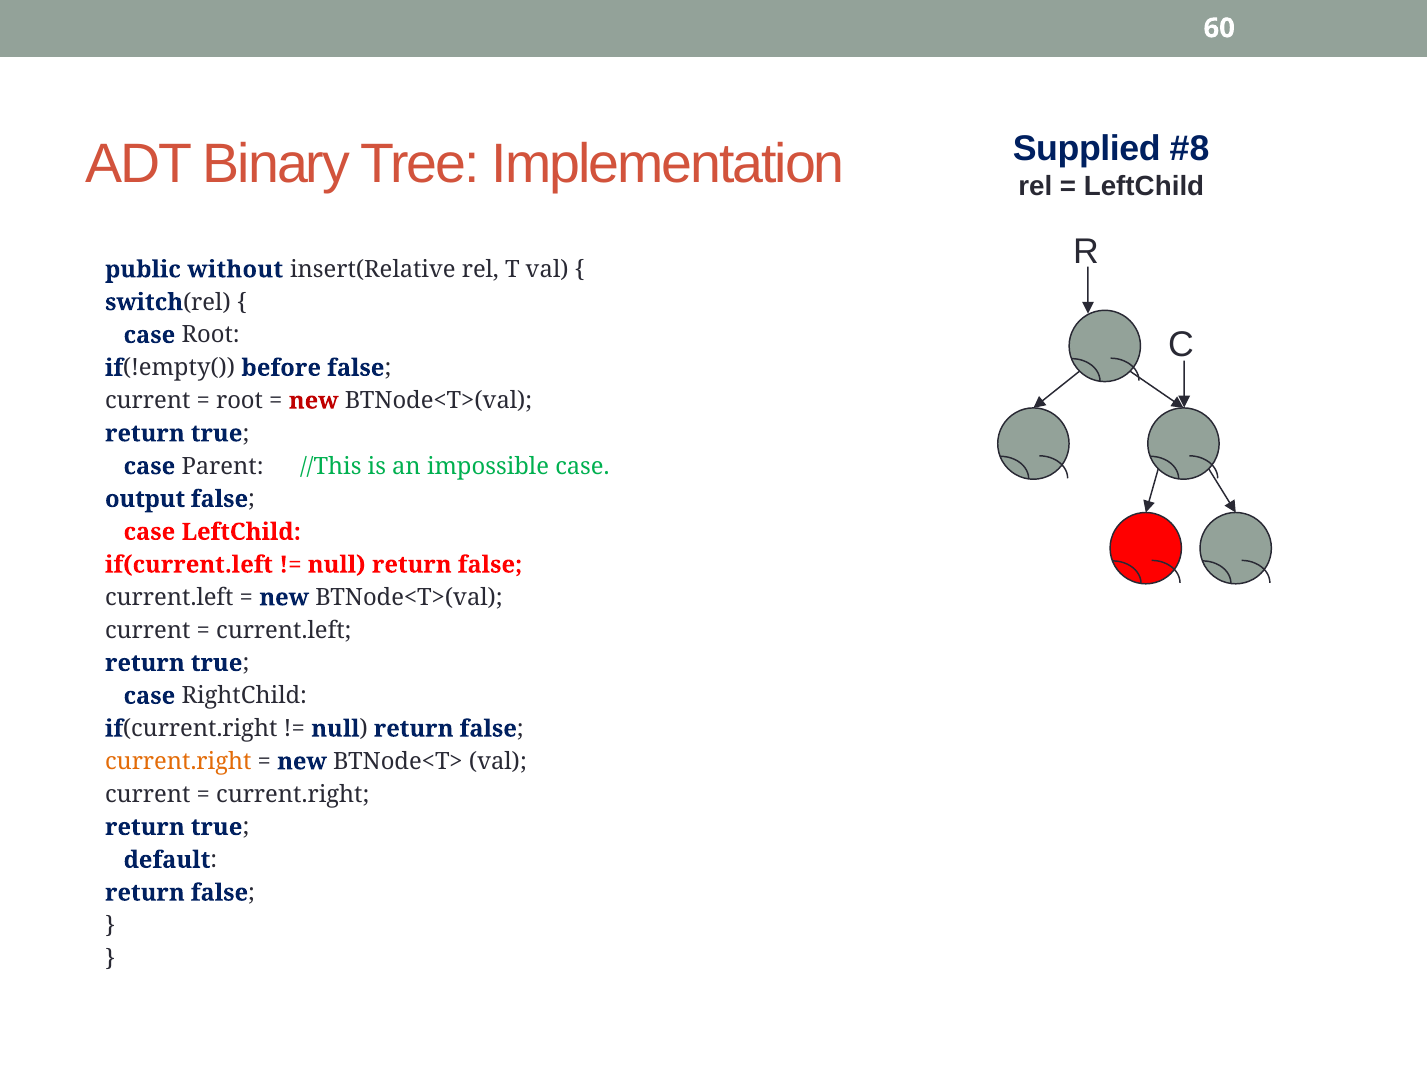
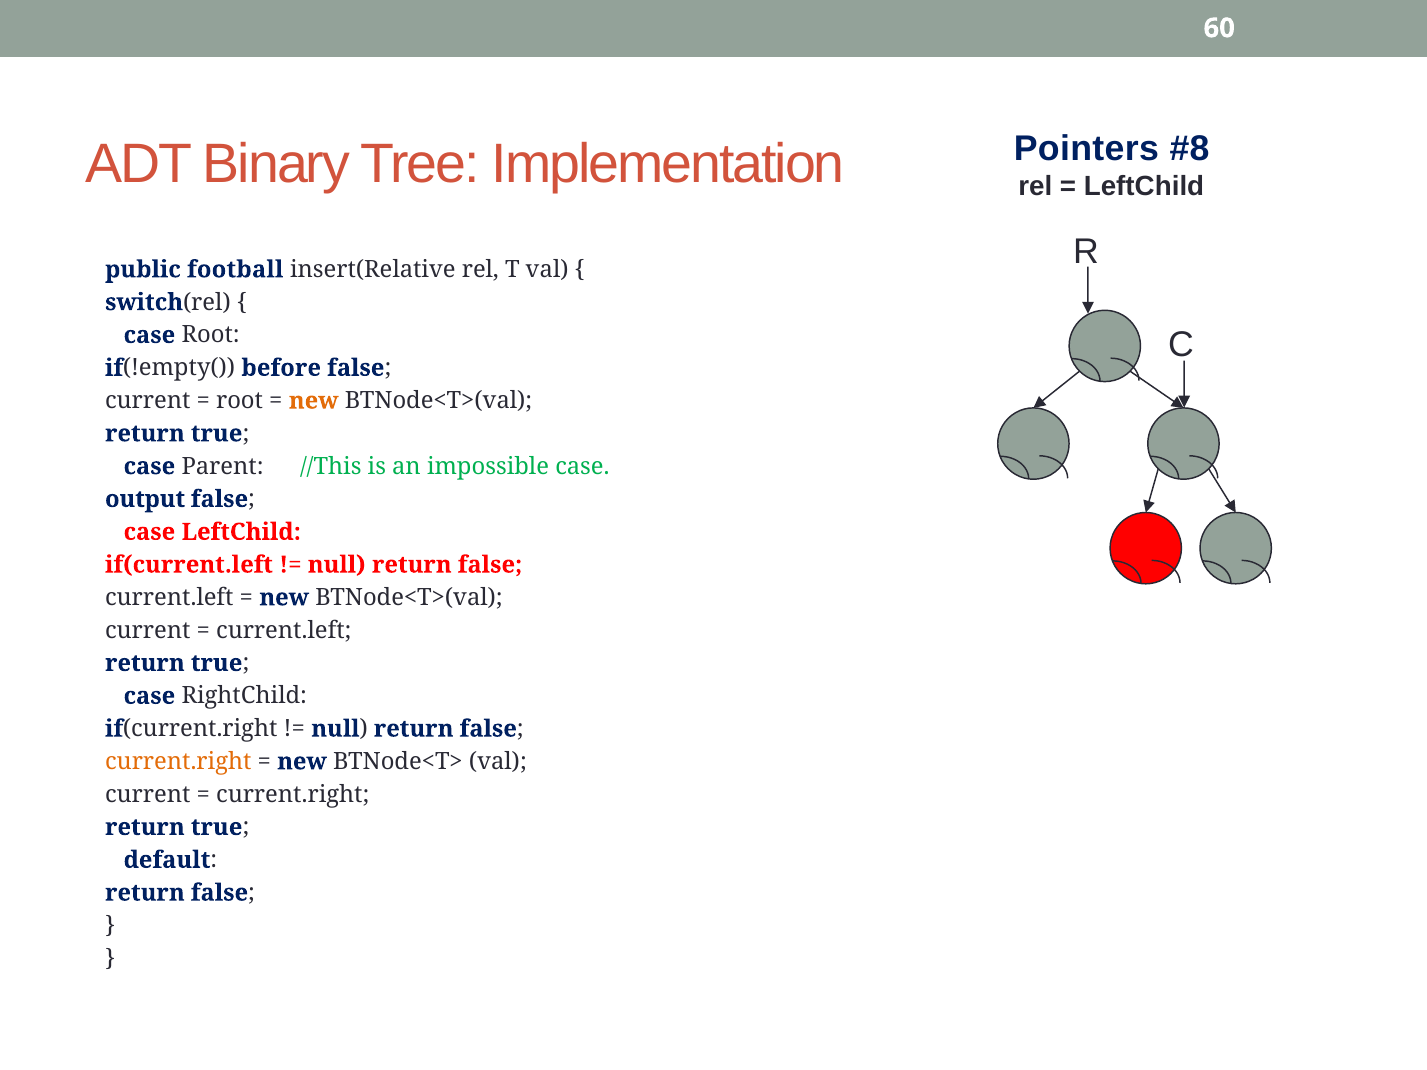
Supplied: Supplied -> Pointers
without: without -> football
new at (314, 401) colour: red -> orange
